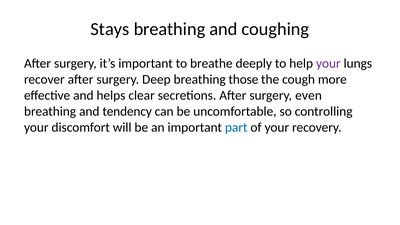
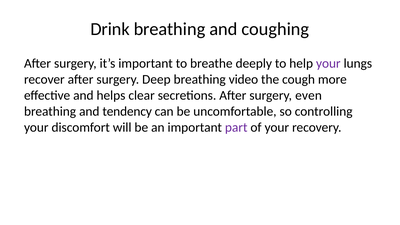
Stays: Stays -> Drink
those: those -> video
part colour: blue -> purple
